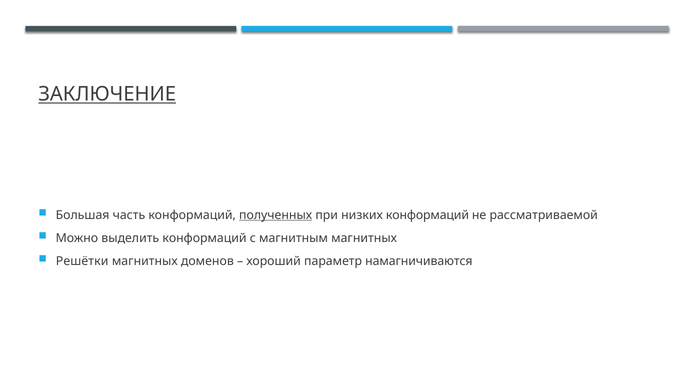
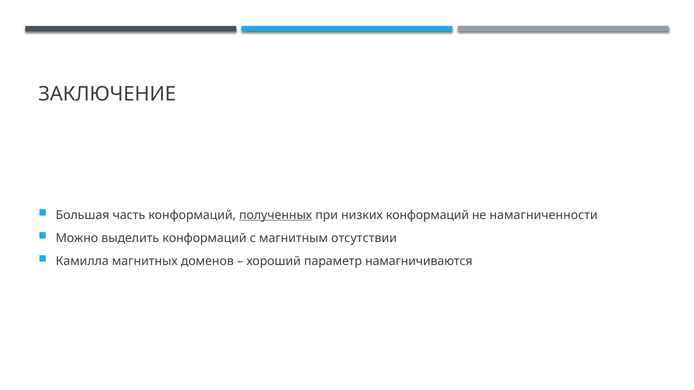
ЗАКЛЮЧЕНИЕ underline: present -> none
рассматриваемой: рассматриваемой -> намагниченности
магнитным магнитных: магнитных -> отсутствии
Решётки: Решётки -> Камилла
